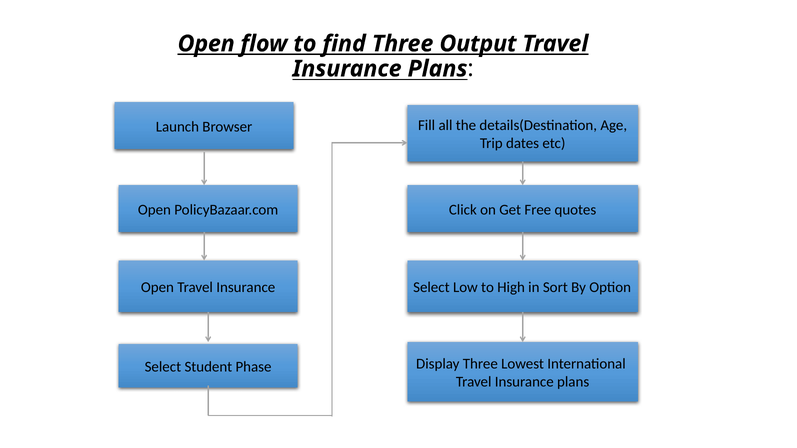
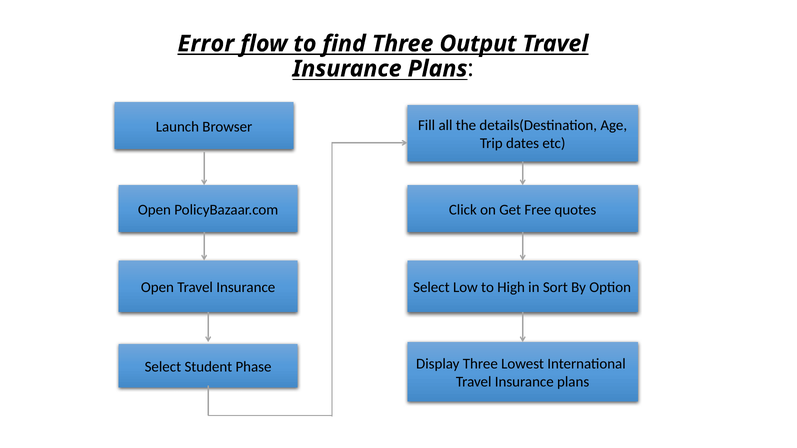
Open at (206, 44): Open -> Error
